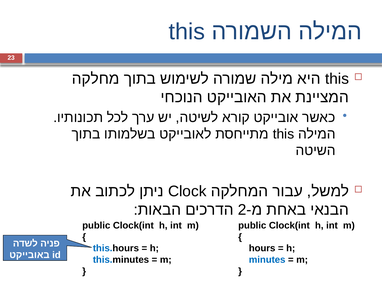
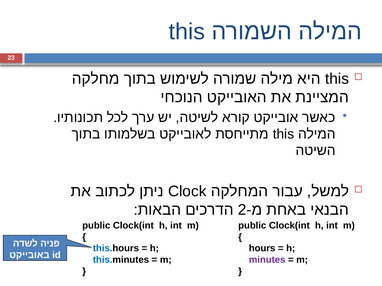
minutes colour: blue -> purple
